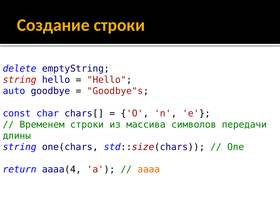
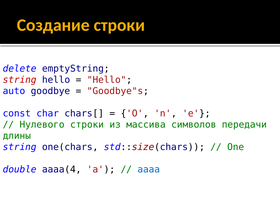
Временем: Временем -> Нулевого
return: return -> double
aaaa colour: orange -> blue
